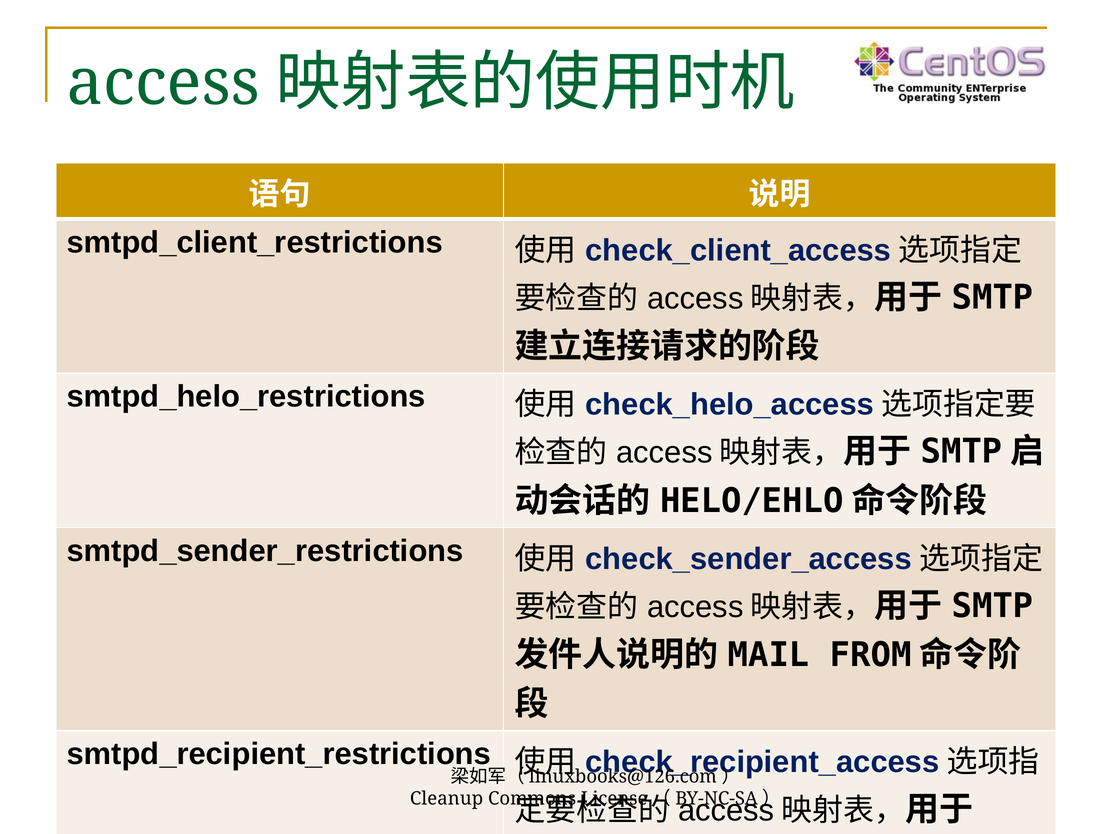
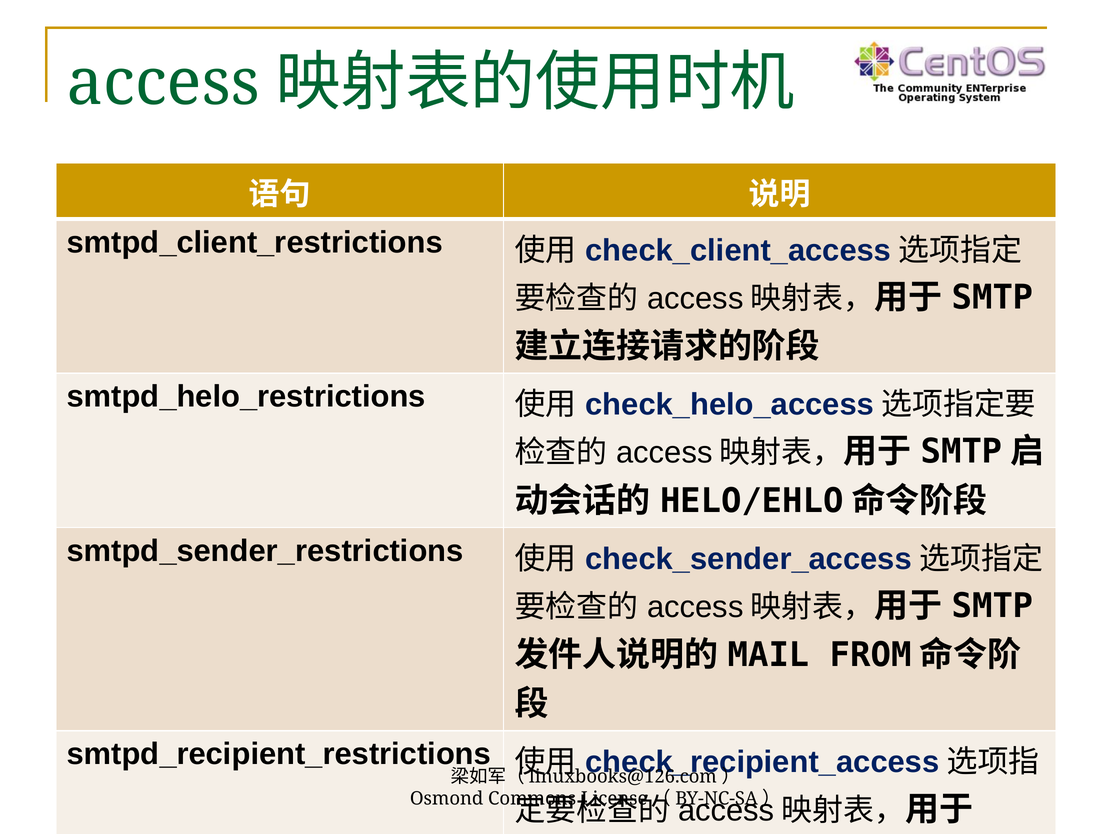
Cleanup: Cleanup -> Osmond
